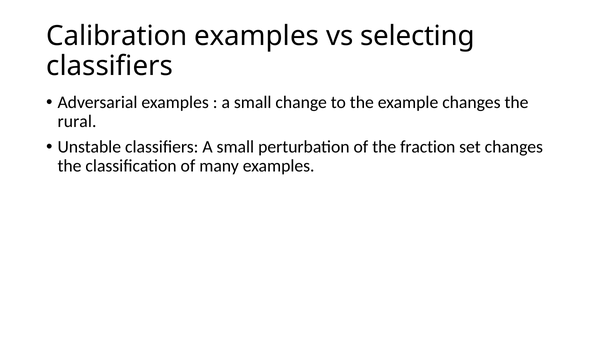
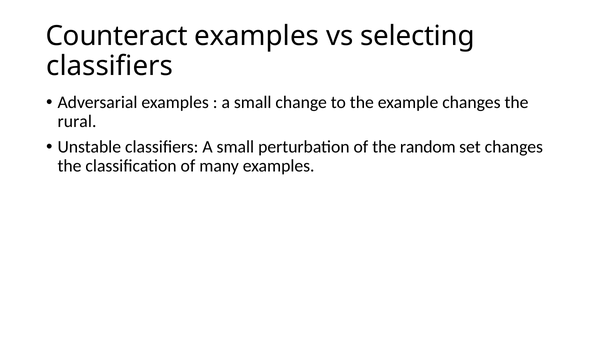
Calibration: Calibration -> Counteract
fraction: fraction -> random
